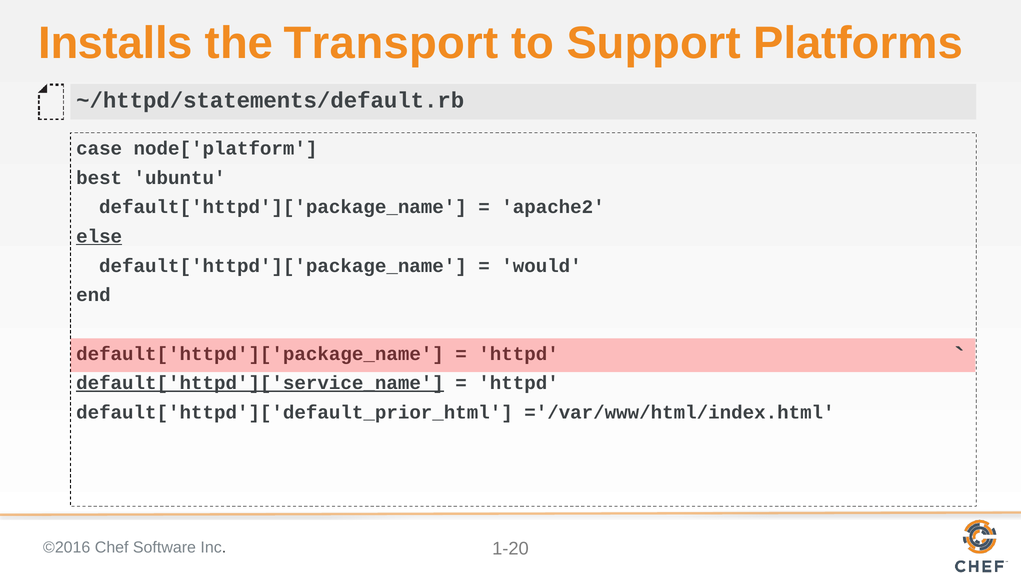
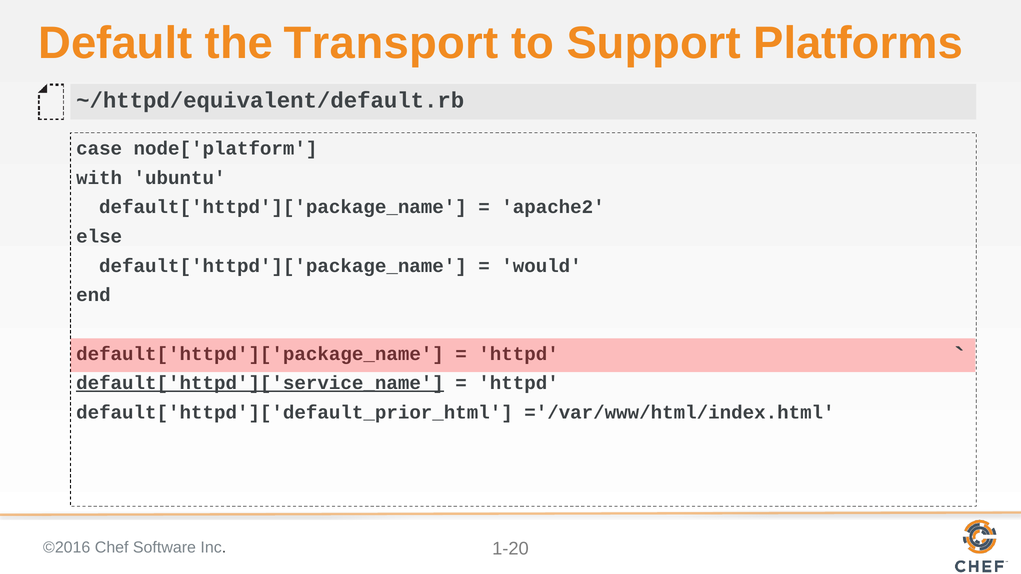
Installs: Installs -> Default
~/httpd/statements/default.rb: ~/httpd/statements/default.rb -> ~/httpd/equivalent/default.rb
best: best -> with
else underline: present -> none
